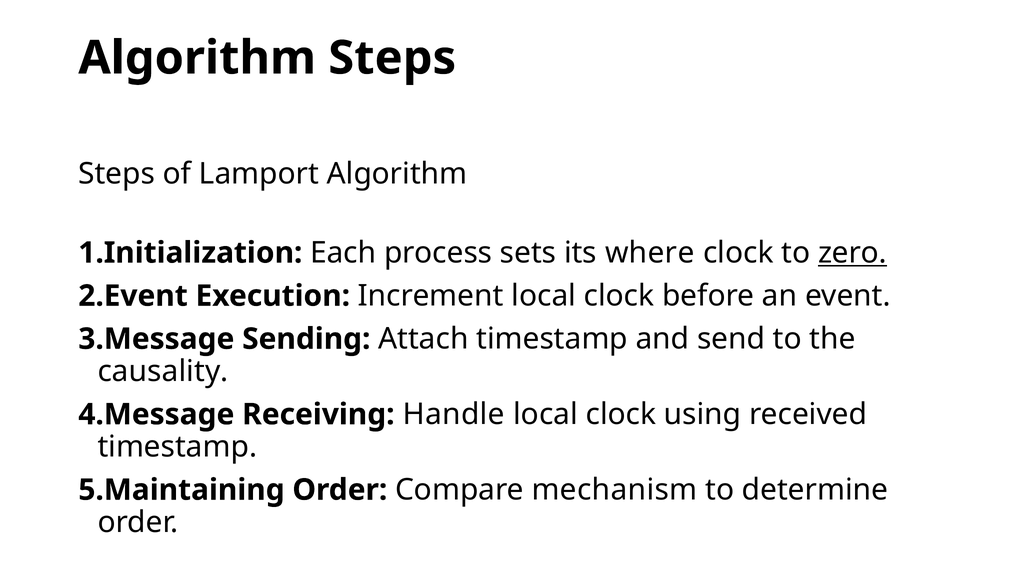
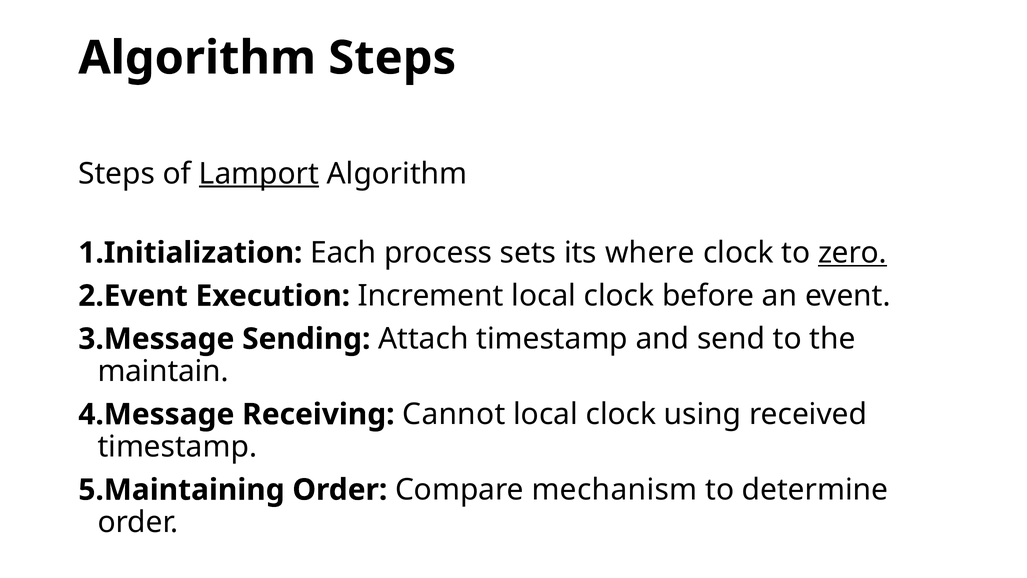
Lamport underline: none -> present
causality: causality -> maintain
Handle: Handle -> Cannot
